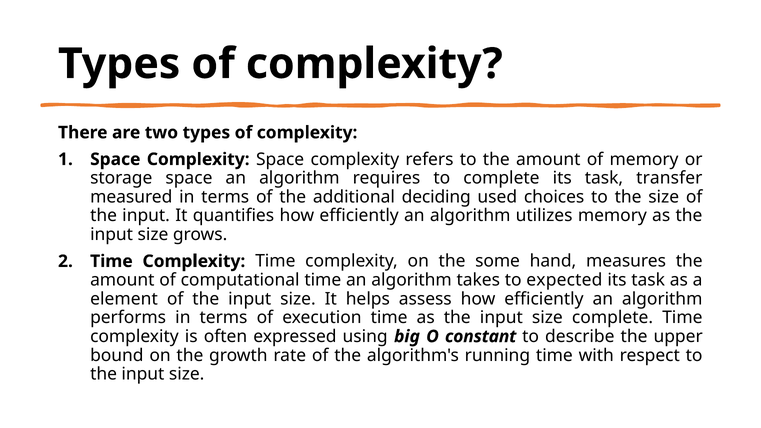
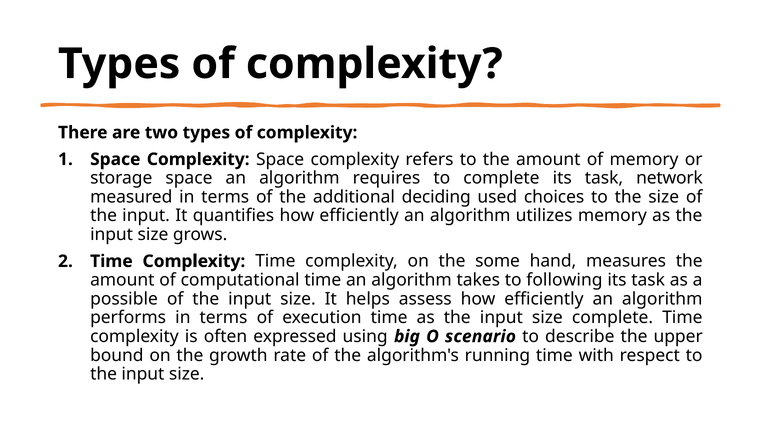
transfer: transfer -> network
expected: expected -> following
element: element -> possible
constant: constant -> scenario
